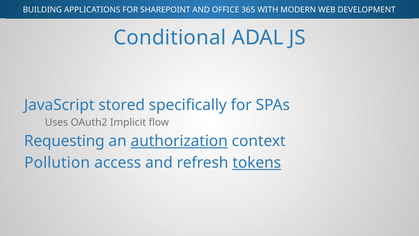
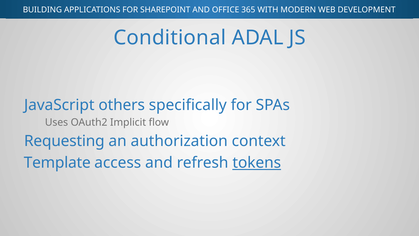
stored: stored -> others
authorization underline: present -> none
Pollution: Pollution -> Template
